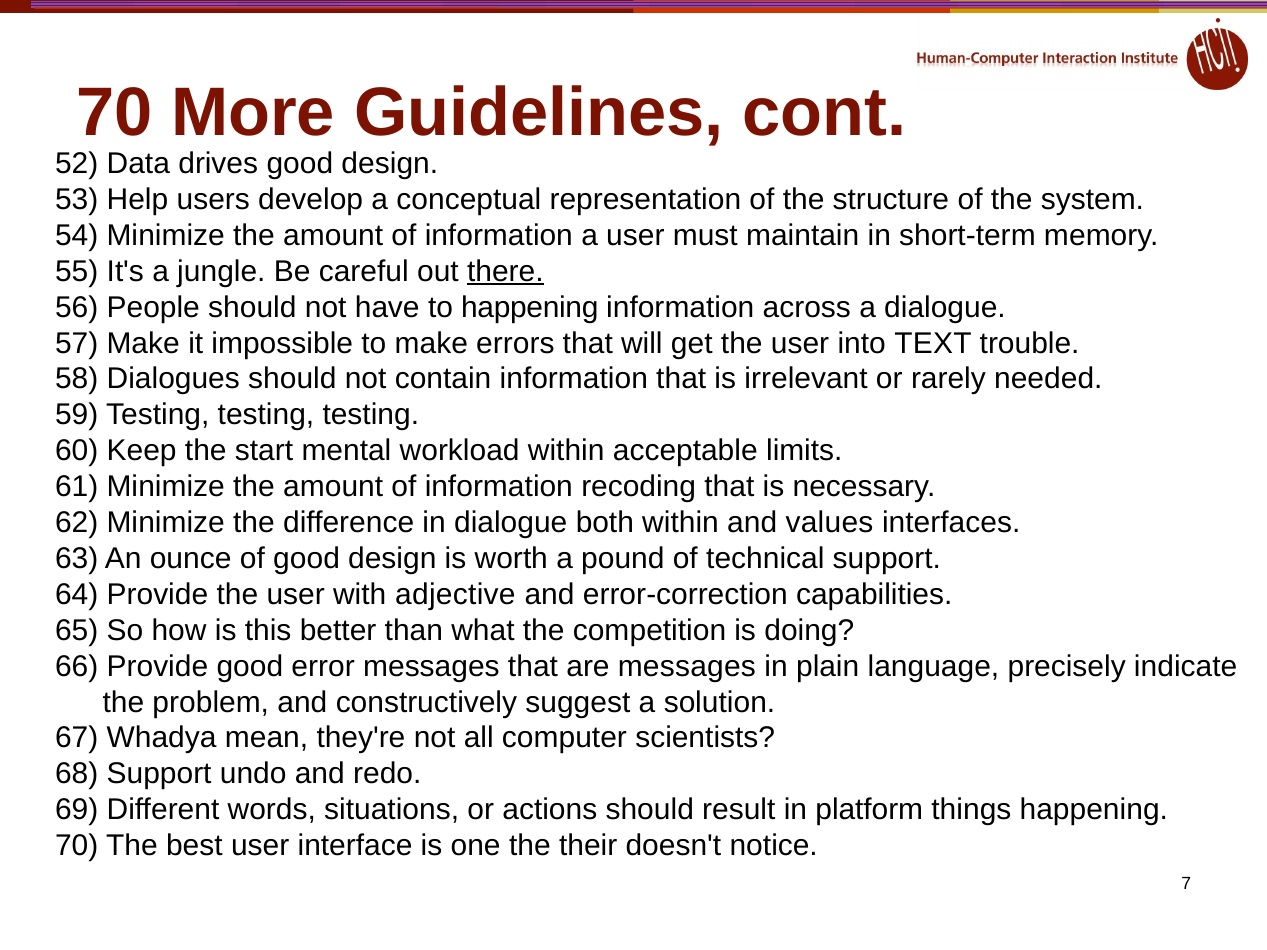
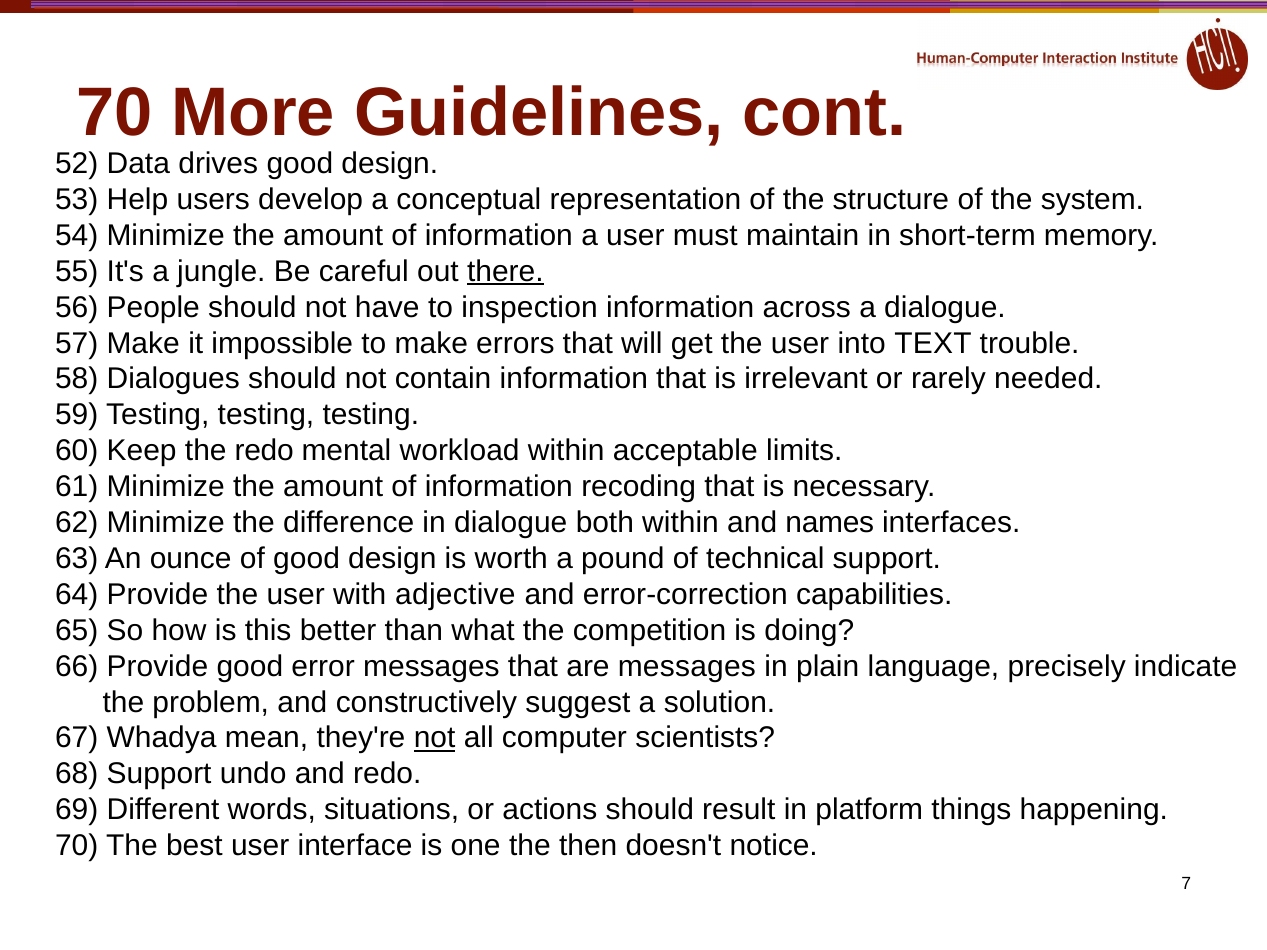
to happening: happening -> inspection
the start: start -> redo
values: values -> names
not at (435, 738) underline: none -> present
their: their -> then
